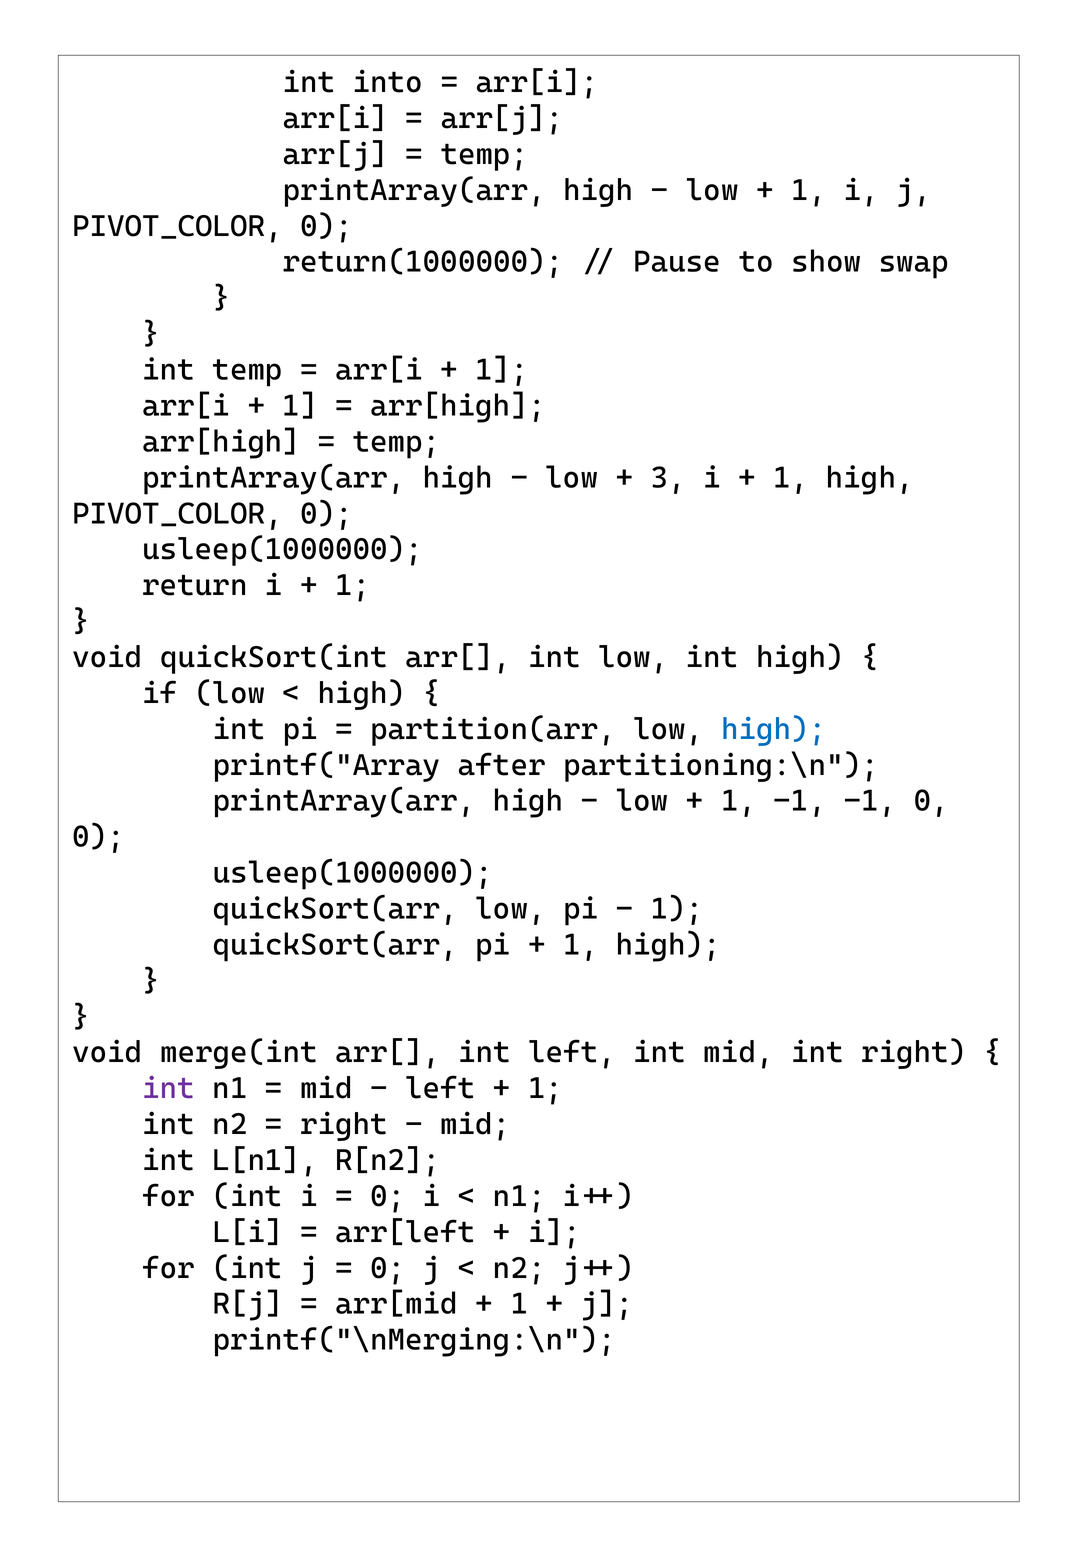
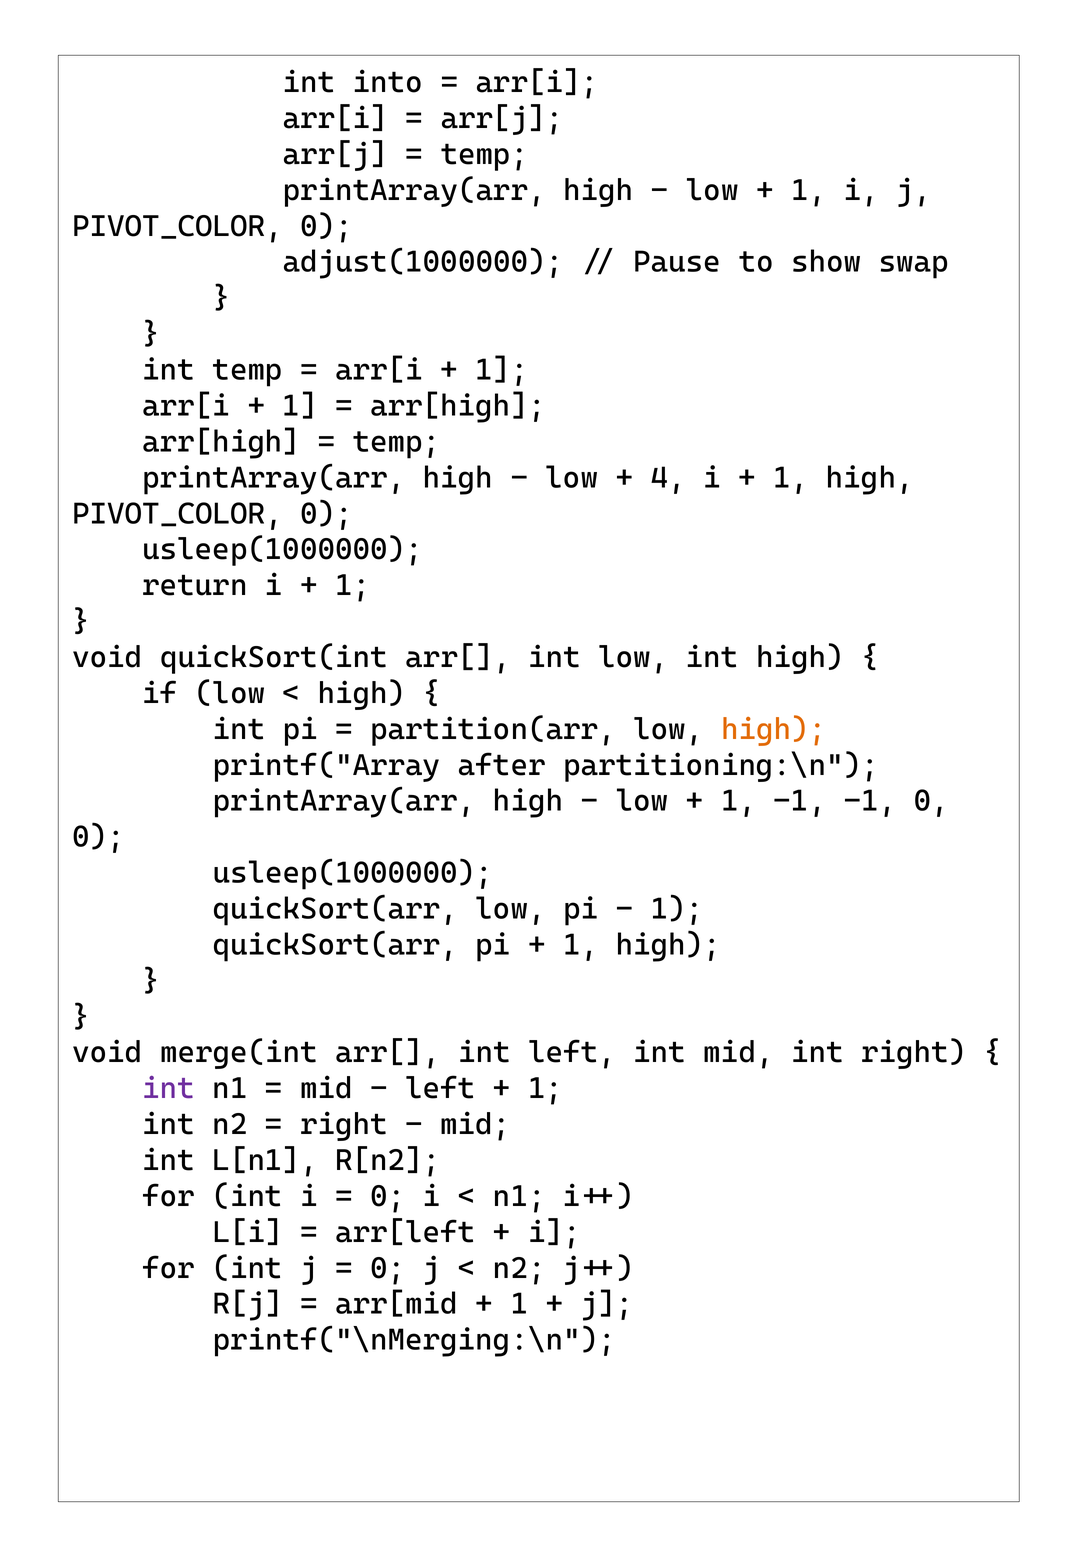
return(1000000: return(1000000 -> adjust(1000000
3: 3 -> 4
high at (774, 729) colour: blue -> orange
